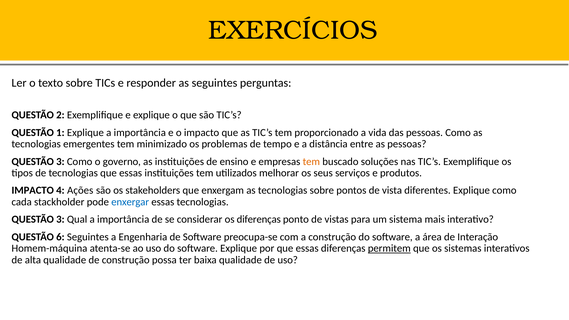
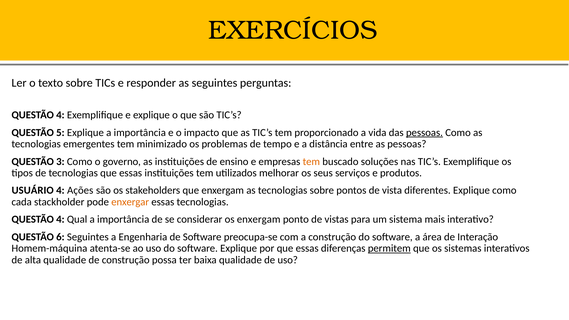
2 at (60, 115): 2 -> 4
1: 1 -> 5
pessoas at (424, 133) underline: none -> present
IMPACTO at (33, 191): IMPACTO -> USUÁRIO
enxergar colour: blue -> orange
3 at (60, 219): 3 -> 4
os diferenças: diferenças -> enxergam
